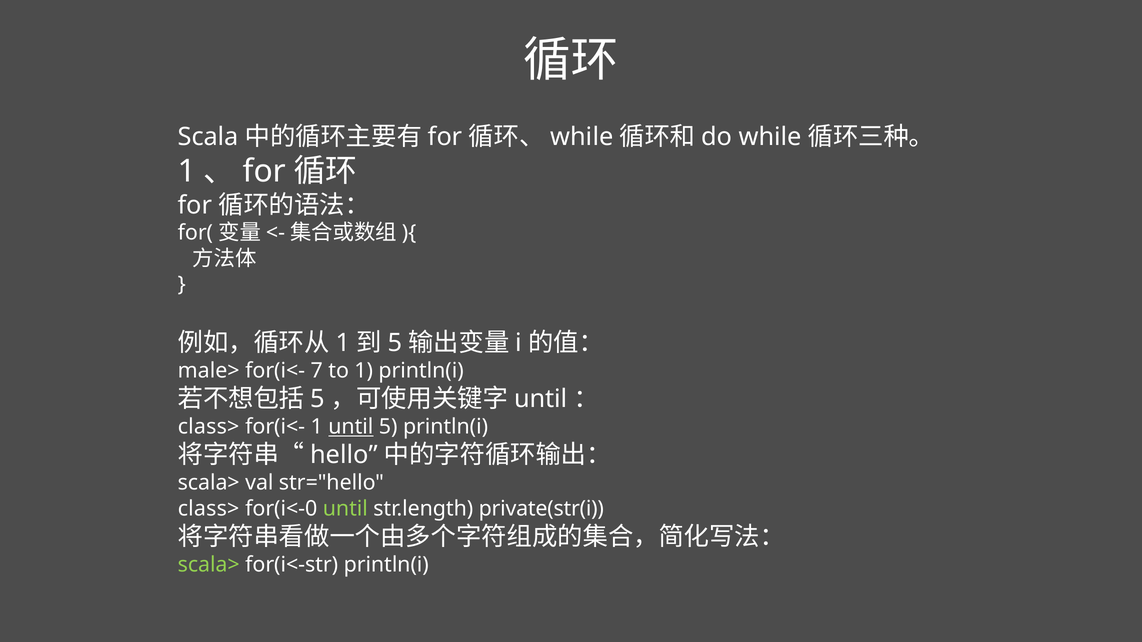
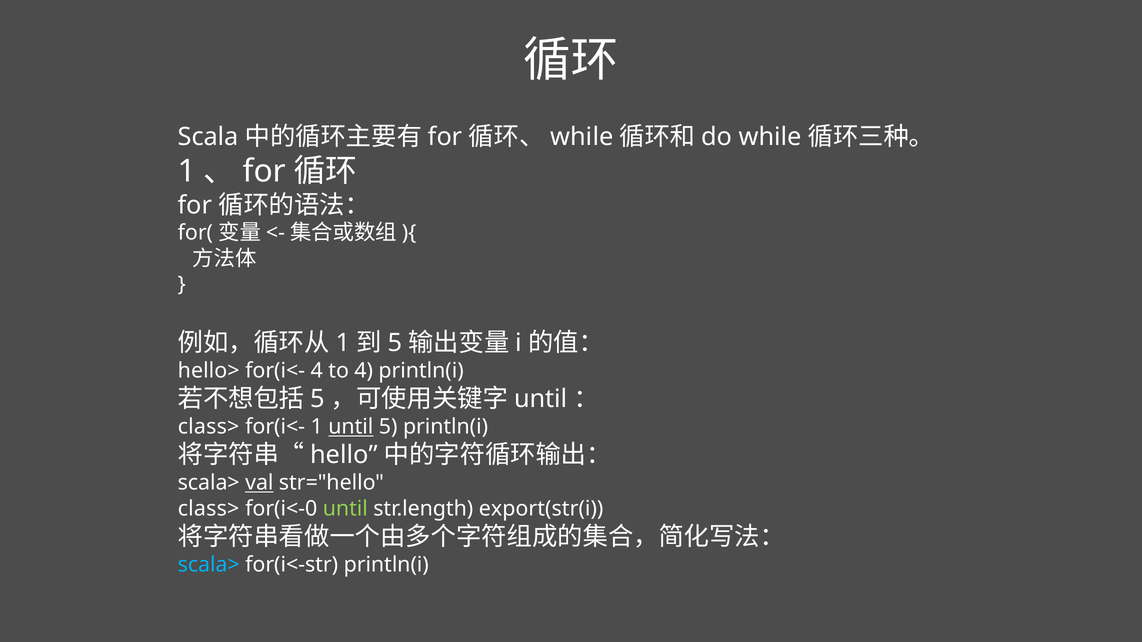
male>: male> -> hello>
for(i<- 7: 7 -> 4
to 1: 1 -> 4
val underline: none -> present
private(str(i: private(str(i -> export(str(i
scala> at (209, 565) colour: light green -> light blue
